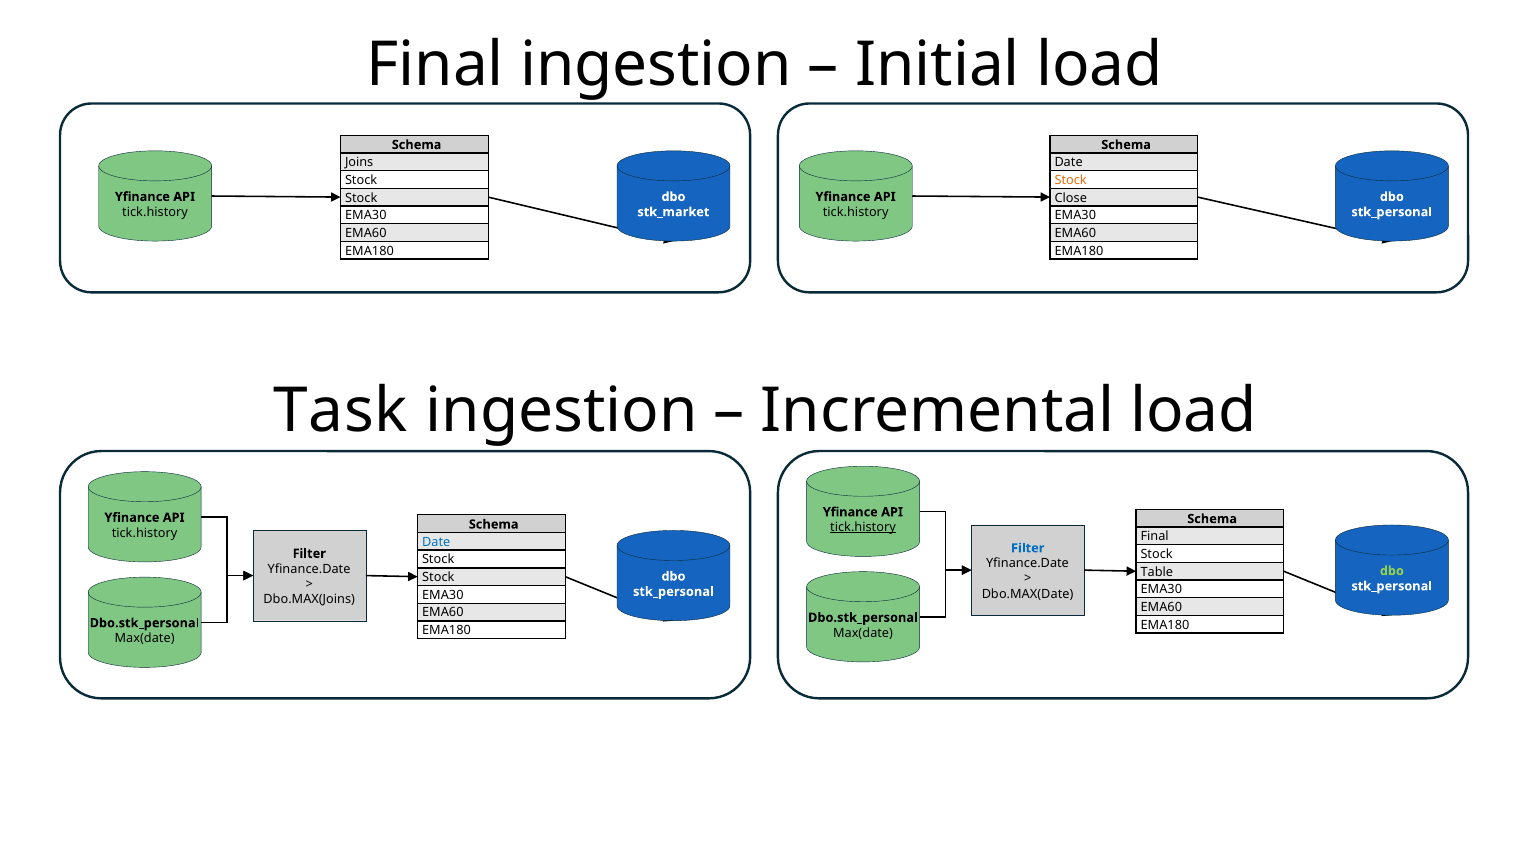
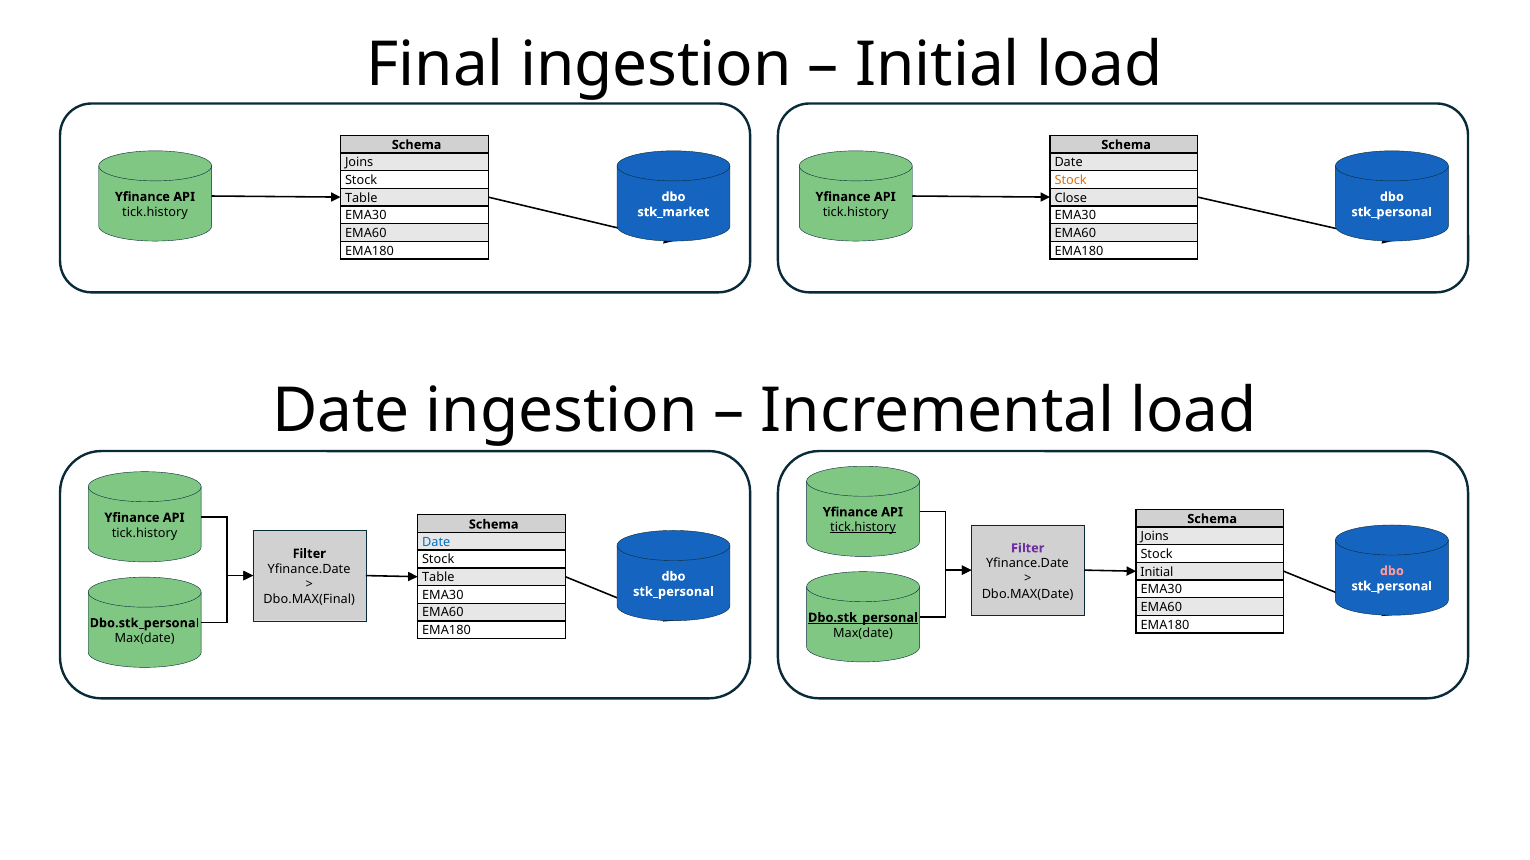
Stock at (361, 198): Stock -> Table
Task at (340, 411): Task -> Date
Final at (1155, 537): Final -> Joins
Filter at (1028, 549) colour: blue -> purple
Table at (1157, 572): Table -> Initial
dbo at (1392, 571) colour: light green -> pink
Stock at (438, 578): Stock -> Table
Dbo.MAX(Joins: Dbo.MAX(Joins -> Dbo.MAX(Final
Dbo.stk_personal at (863, 618) underline: none -> present
